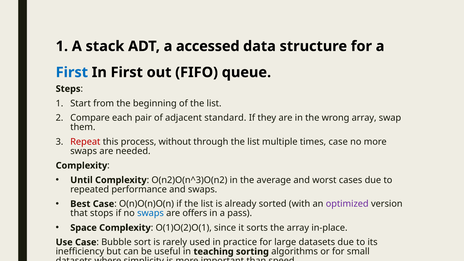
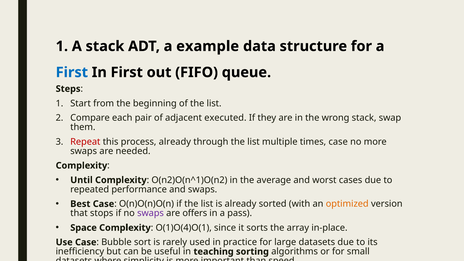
accessed: accessed -> example
standard: standard -> executed
wrong array: array -> stack
process without: without -> already
O(n2)O(n^3)O(n2: O(n2)O(n^3)O(n2 -> O(n2)O(n^1)O(n2
optimized colour: purple -> orange
swaps at (151, 213) colour: blue -> purple
O(1)O(2)O(1: O(1)O(2)O(1 -> O(1)O(4)O(1
